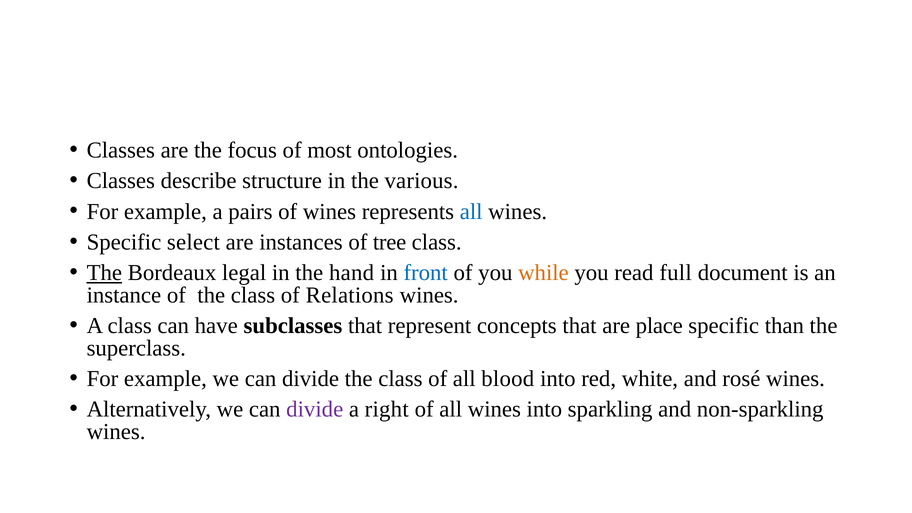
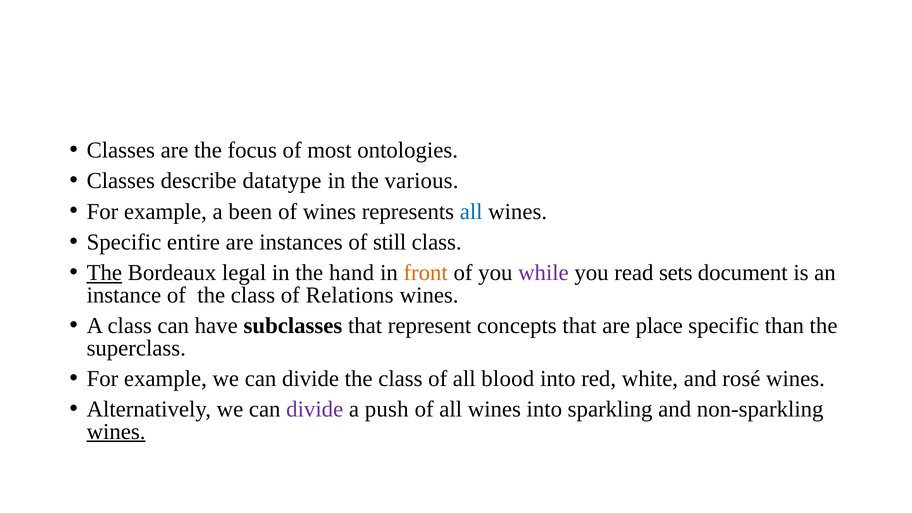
structure: structure -> datatype
pairs: pairs -> been
select: select -> entire
tree: tree -> still
front colour: blue -> orange
while colour: orange -> purple
full: full -> sets
right: right -> push
wines at (116, 432) underline: none -> present
